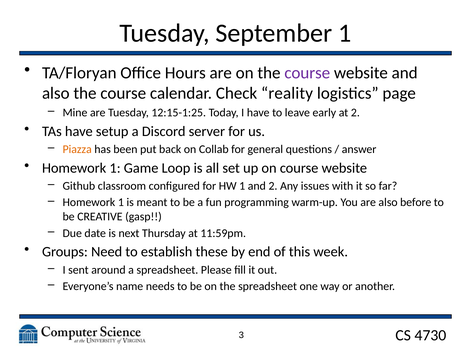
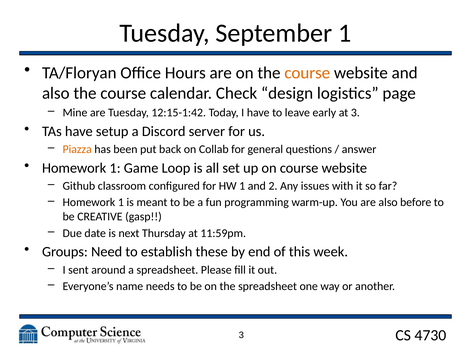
course at (307, 73) colour: purple -> orange
reality: reality -> design
12:15-1:25: 12:15-1:25 -> 12:15-1:42
at 2: 2 -> 3
